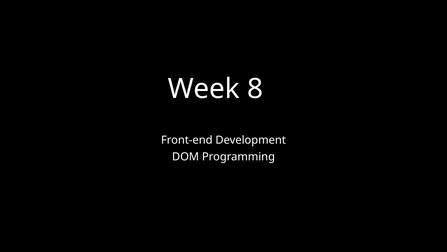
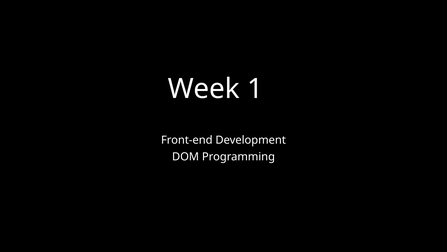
8: 8 -> 1
